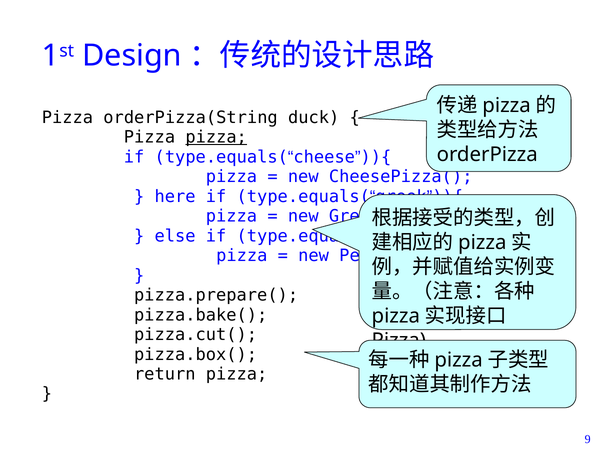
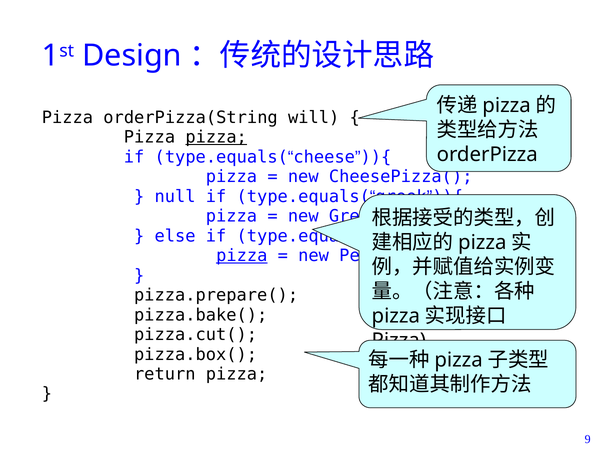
duck: duck -> will
here: here -> null
pizza at (242, 256) underline: none -> present
